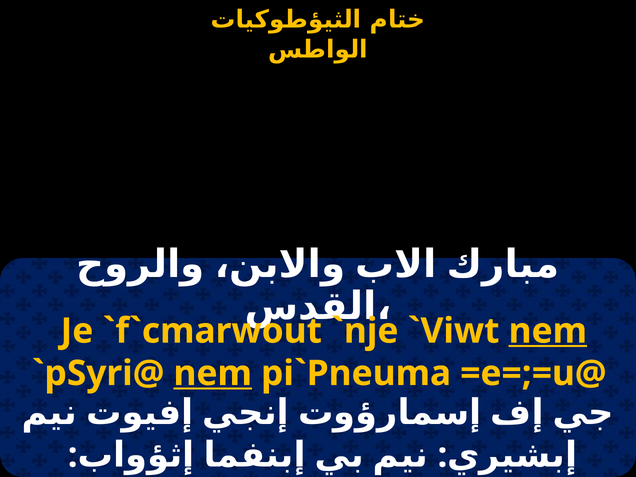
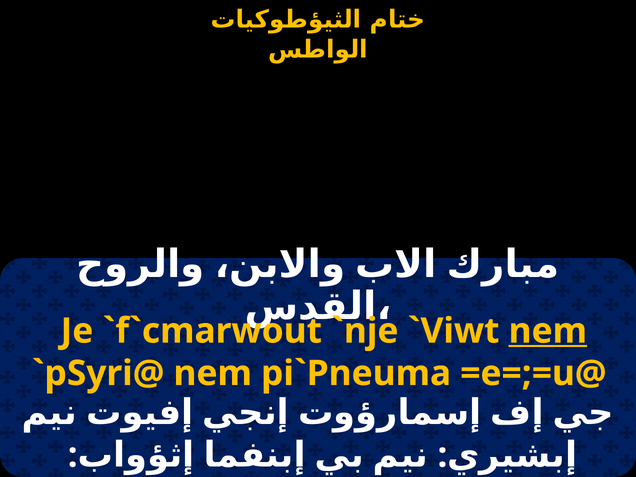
nem at (213, 373) underline: present -> none
